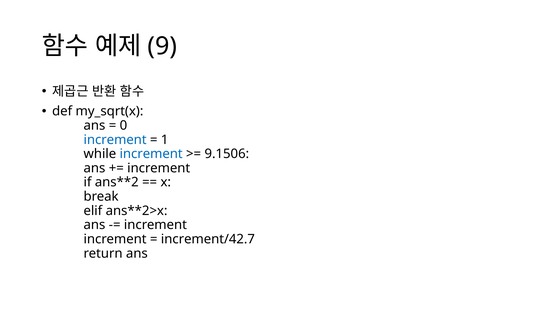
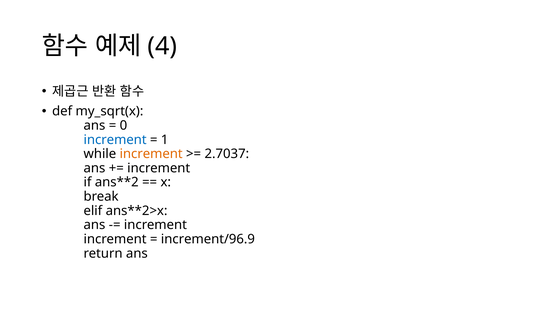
9: 9 -> 4
increment at (151, 154) colour: blue -> orange
9.1506: 9.1506 -> 2.7037
increment/42.7: increment/42.7 -> increment/96.9
